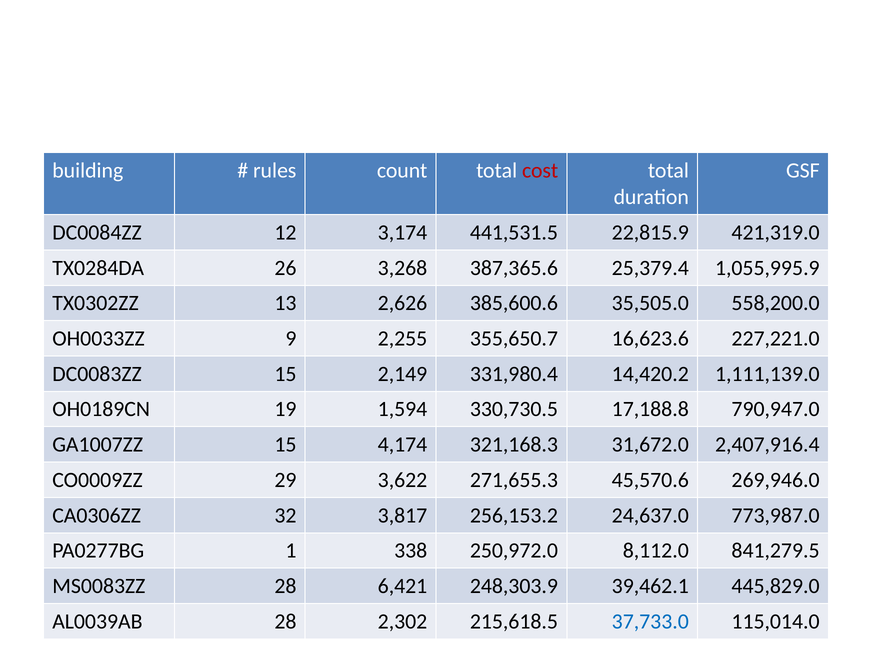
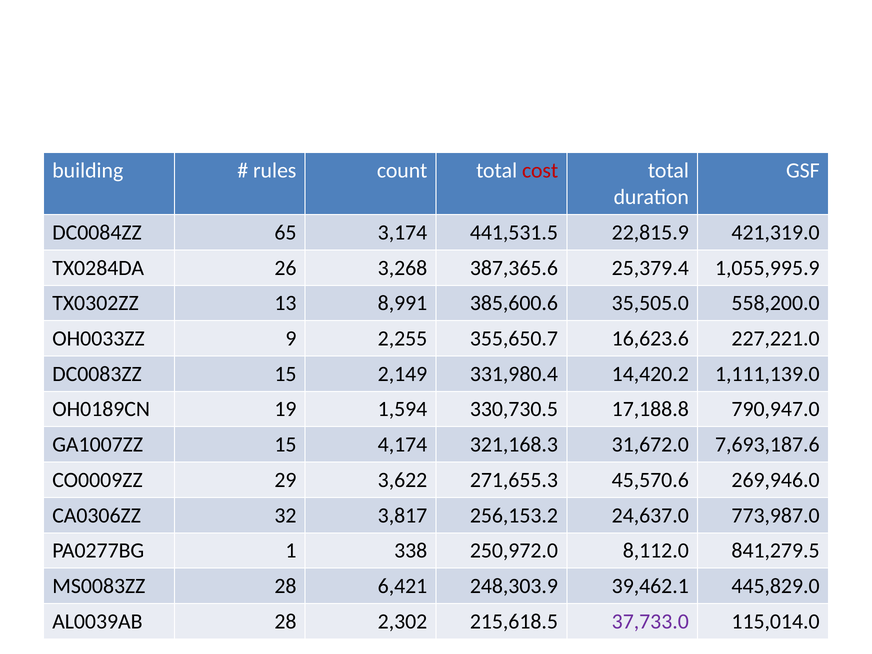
12: 12 -> 65
2,626: 2,626 -> 8,991
2,407,916.4: 2,407,916.4 -> 7,693,187.6
37,733.0 colour: blue -> purple
